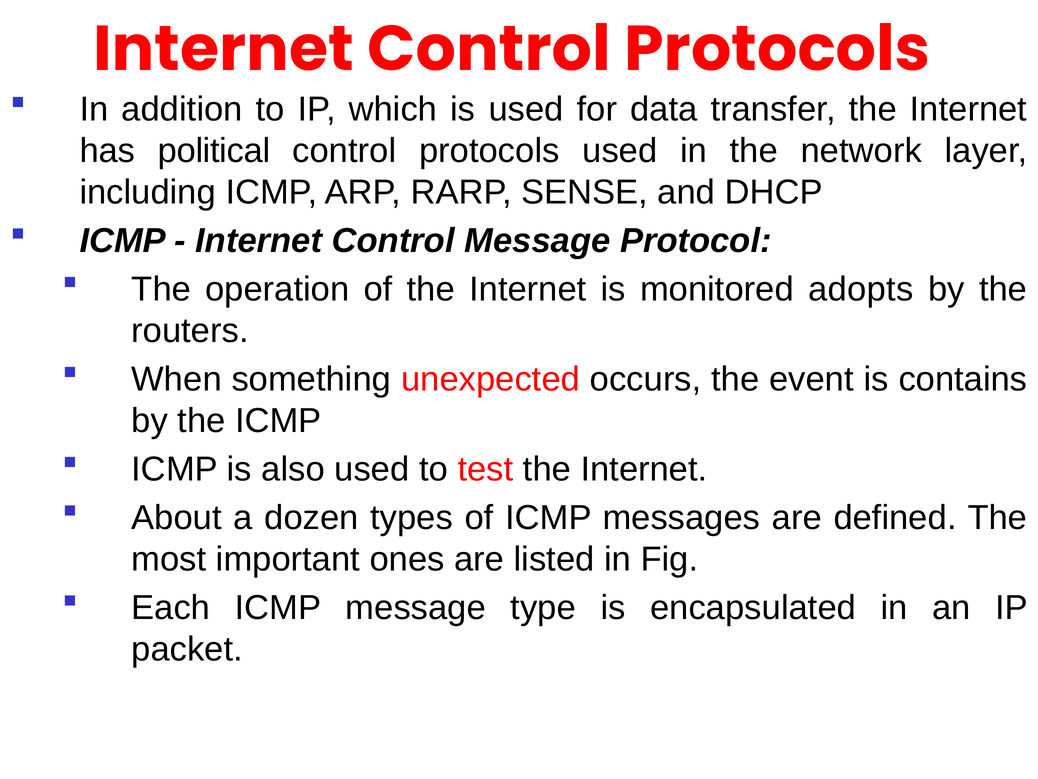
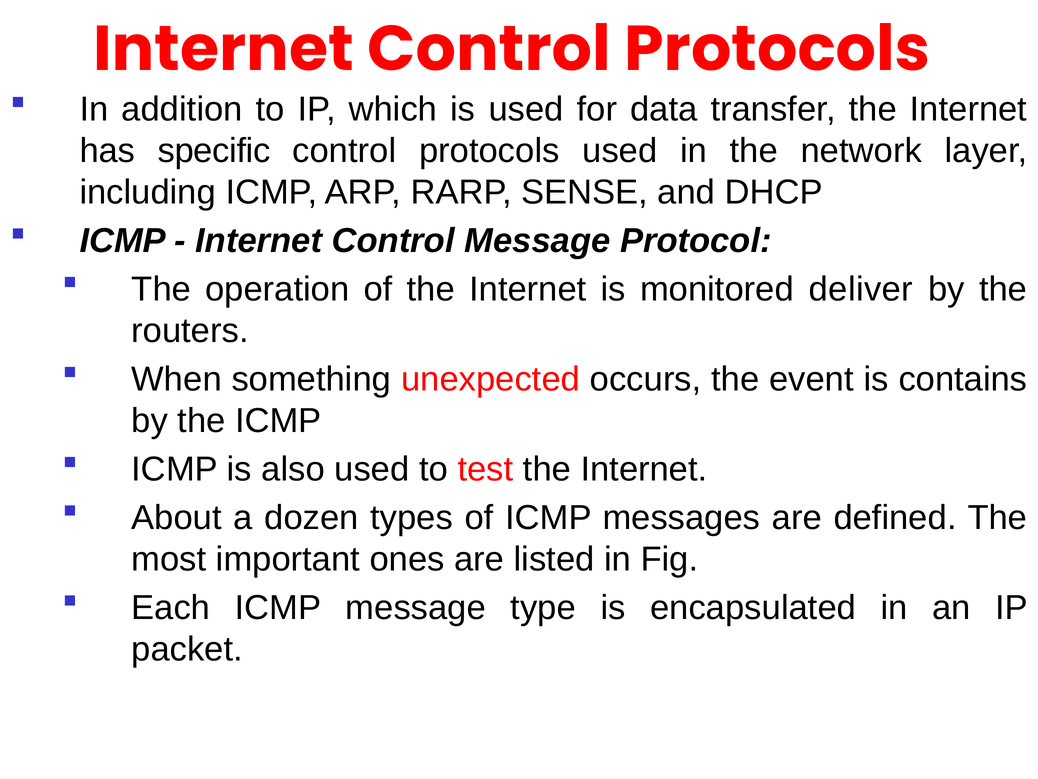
political: political -> specific
adopts: adopts -> deliver
